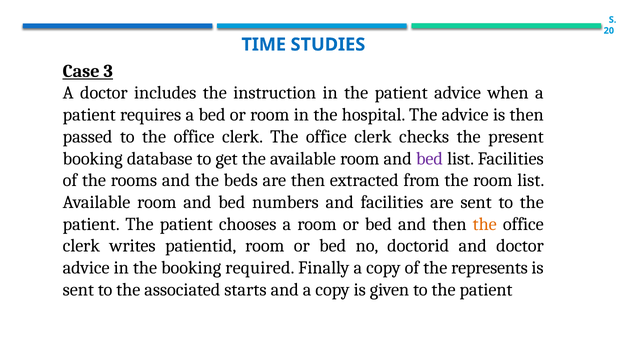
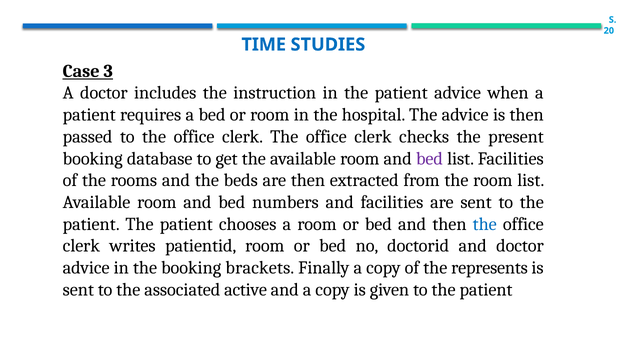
the at (485, 224) colour: orange -> blue
required: required -> brackets
starts: starts -> active
